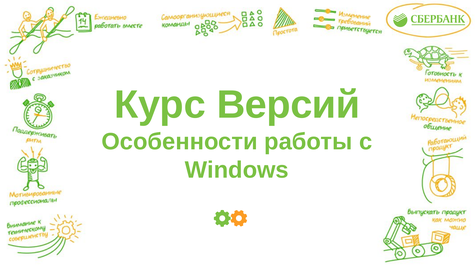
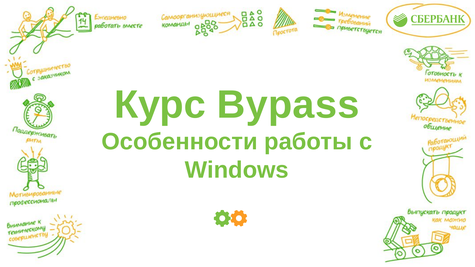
Версий: Версий -> Bypass
